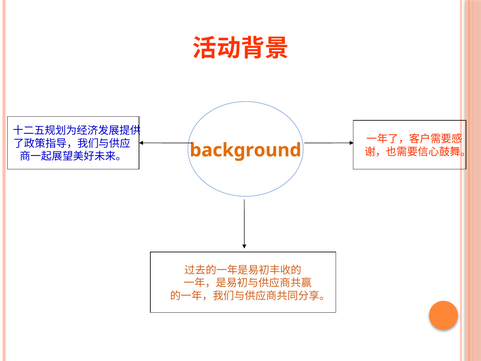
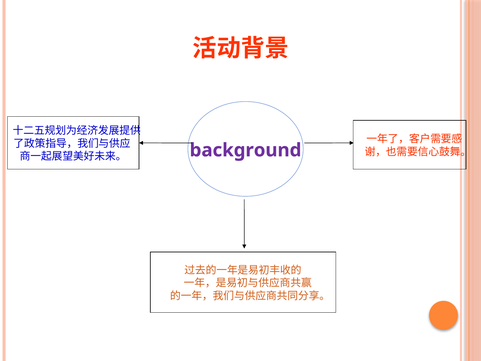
background colour: orange -> purple
